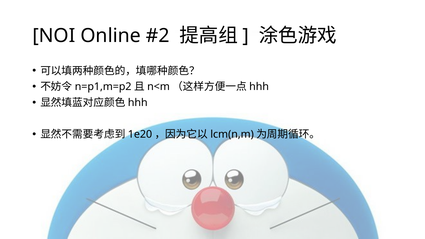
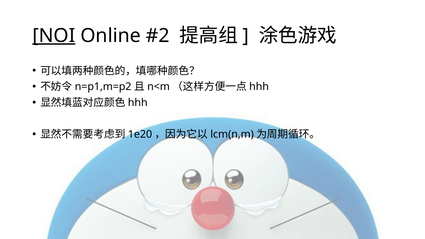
NOI underline: none -> present
